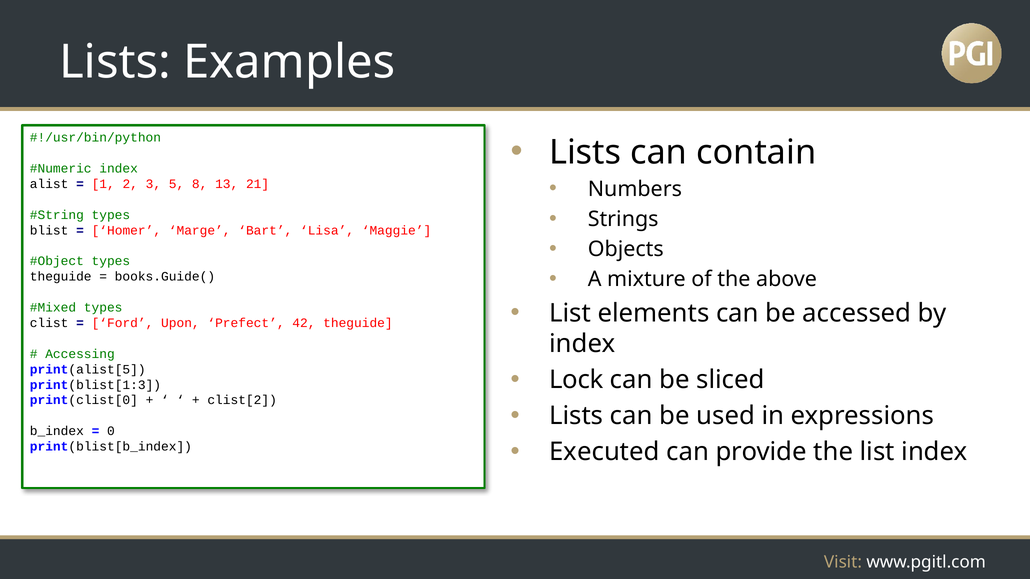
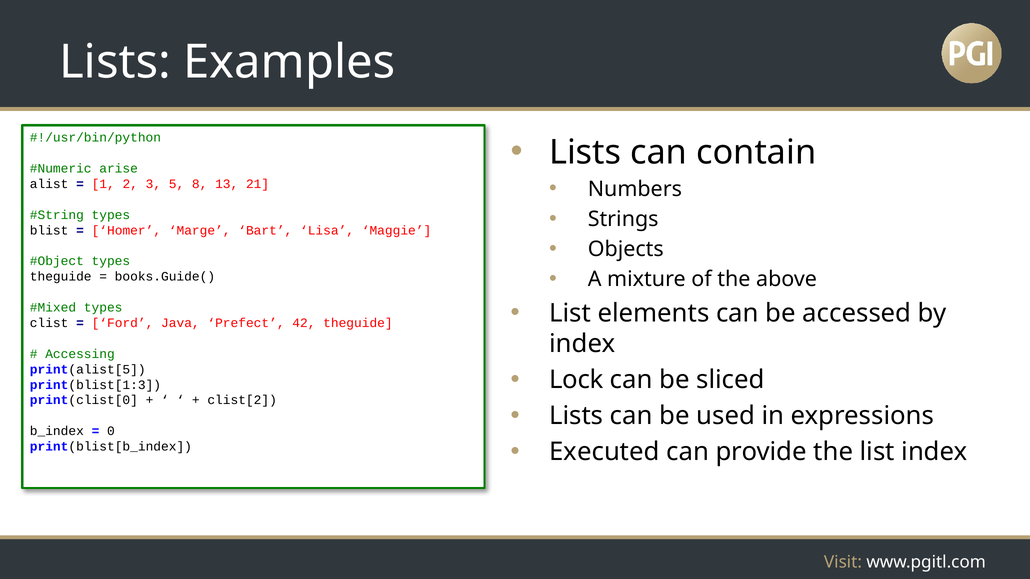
index at (119, 169): index -> arise
Upon: Upon -> Java
